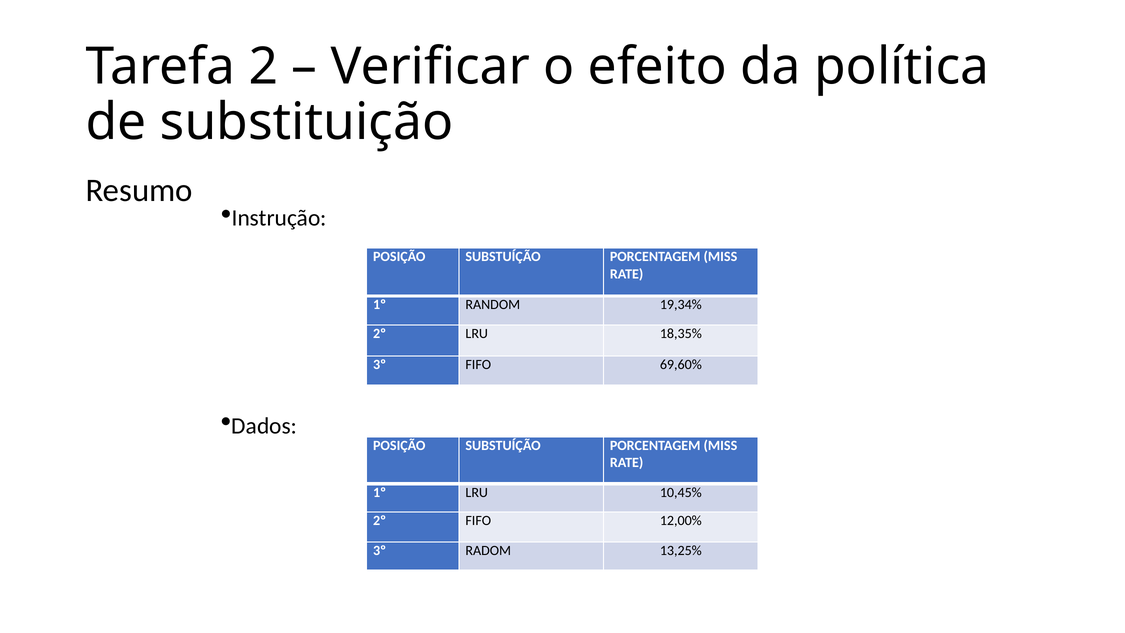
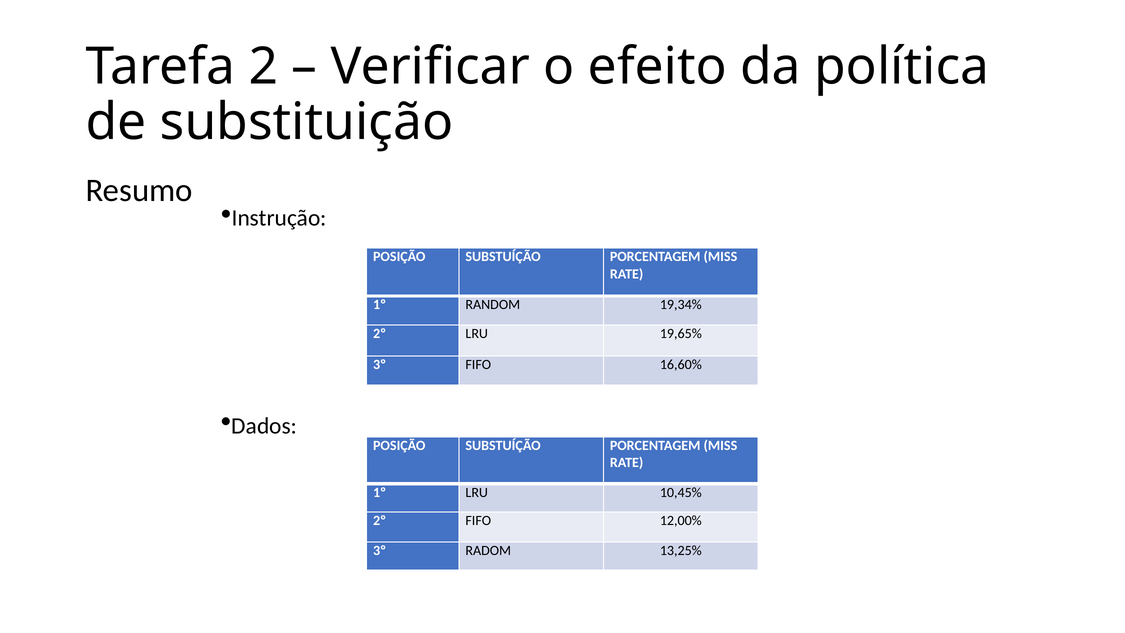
18,35%: 18,35% -> 19,65%
69,60%: 69,60% -> 16,60%
